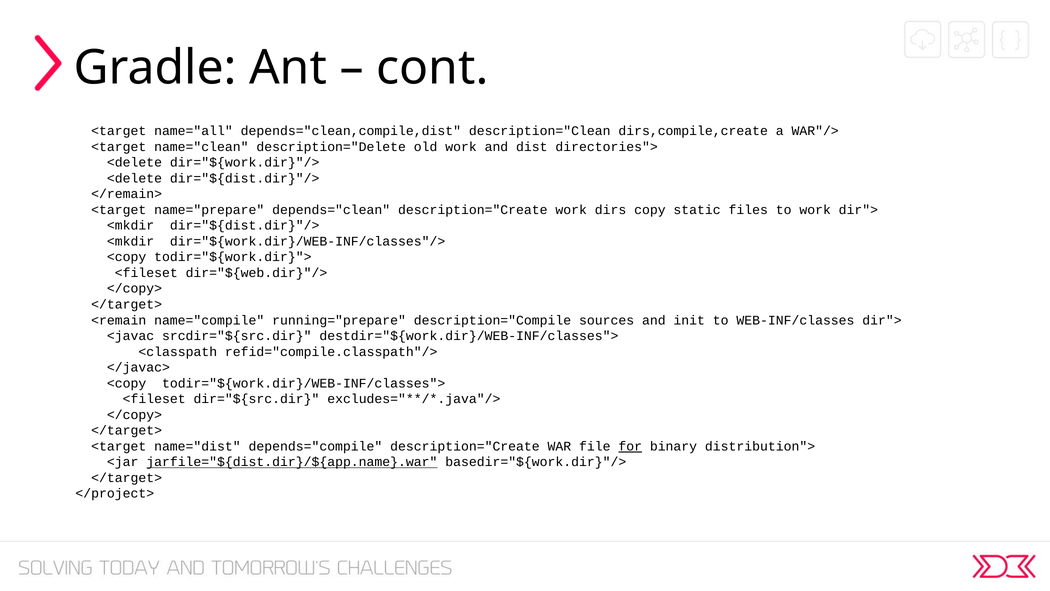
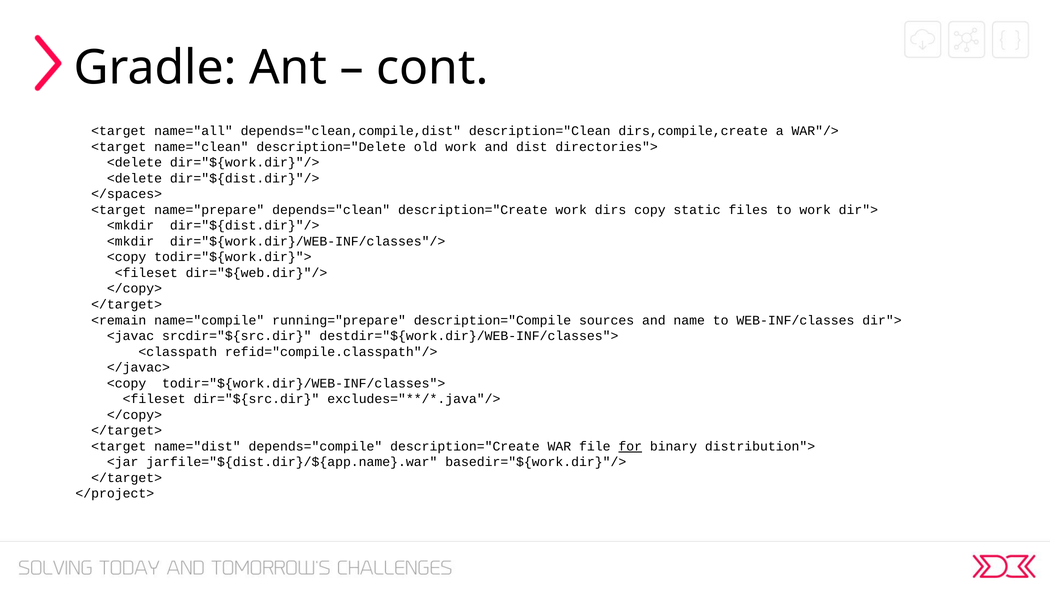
</remain>: </remain> -> </spaces>
init: init -> name
jarfile="${dist.dir}/${app.name}.war underline: present -> none
